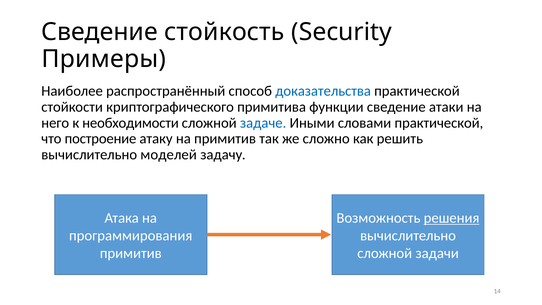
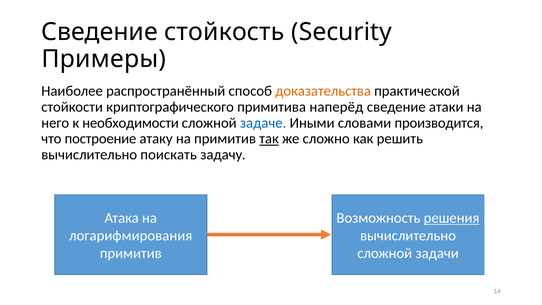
доказательства colour: blue -> orange
функции: функции -> наперёд
словами практической: практической -> производится
так underline: none -> present
моделей: моделей -> поискать
программирования: программирования -> логарифмирования
